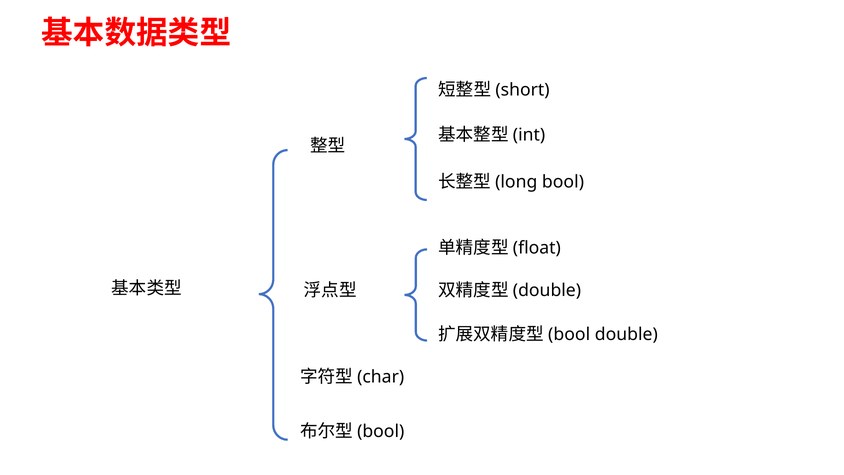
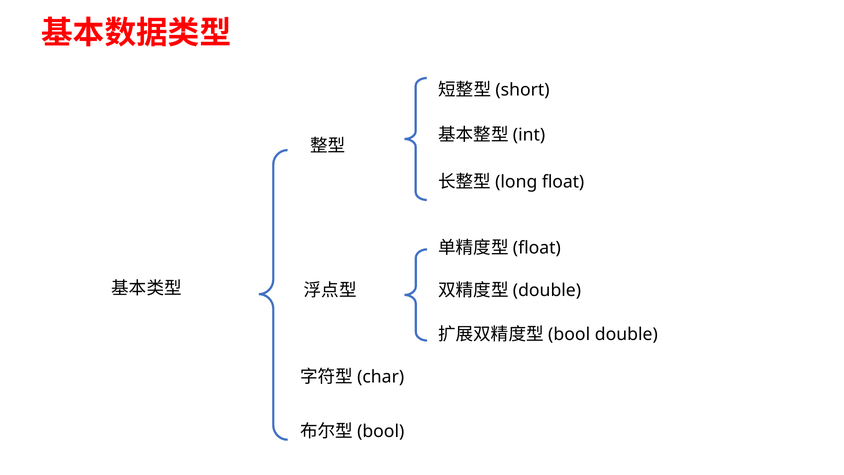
long bool: bool -> float
